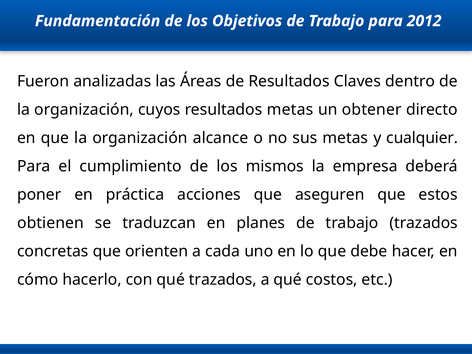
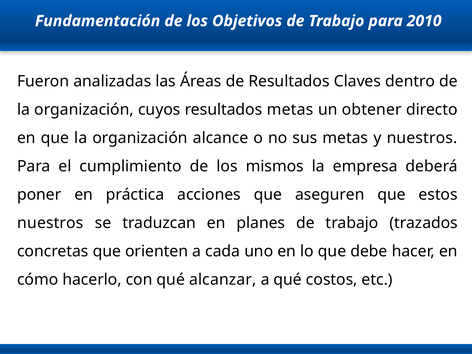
2012: 2012 -> 2010
y cualquier: cualquier -> nuestros
obtienen at (50, 223): obtienen -> nuestros
qué trazados: trazados -> alcanzar
